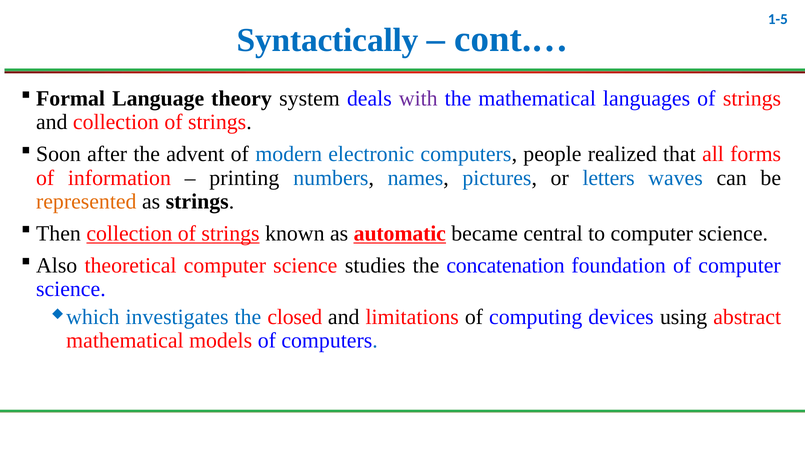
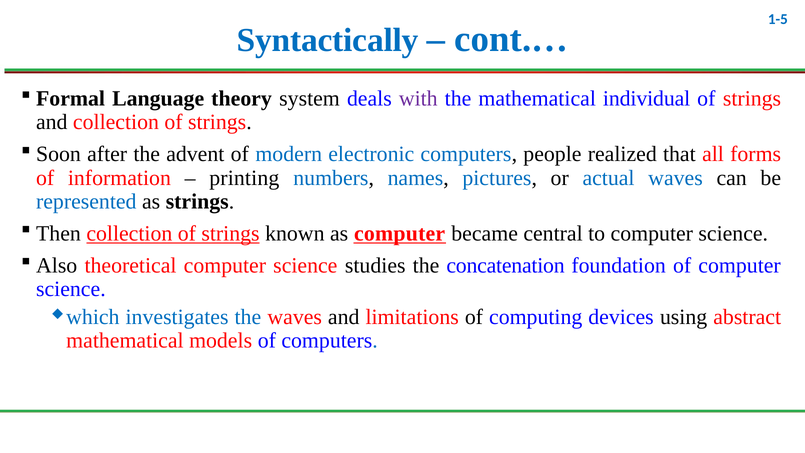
languages: languages -> individual
letters: letters -> actual
represented colour: orange -> blue
as automatic: automatic -> computer
the closed: closed -> waves
